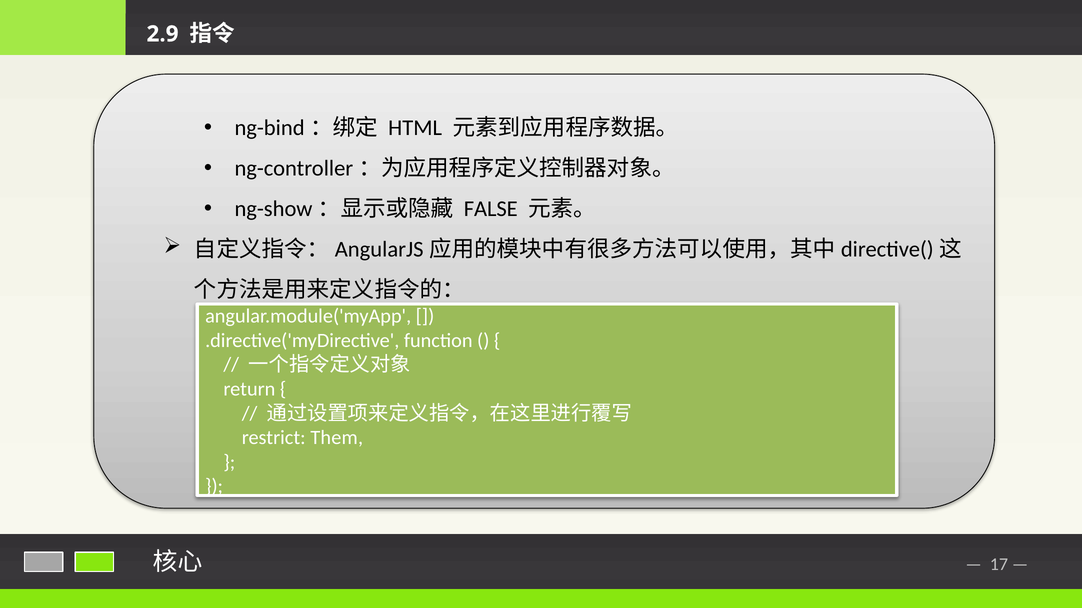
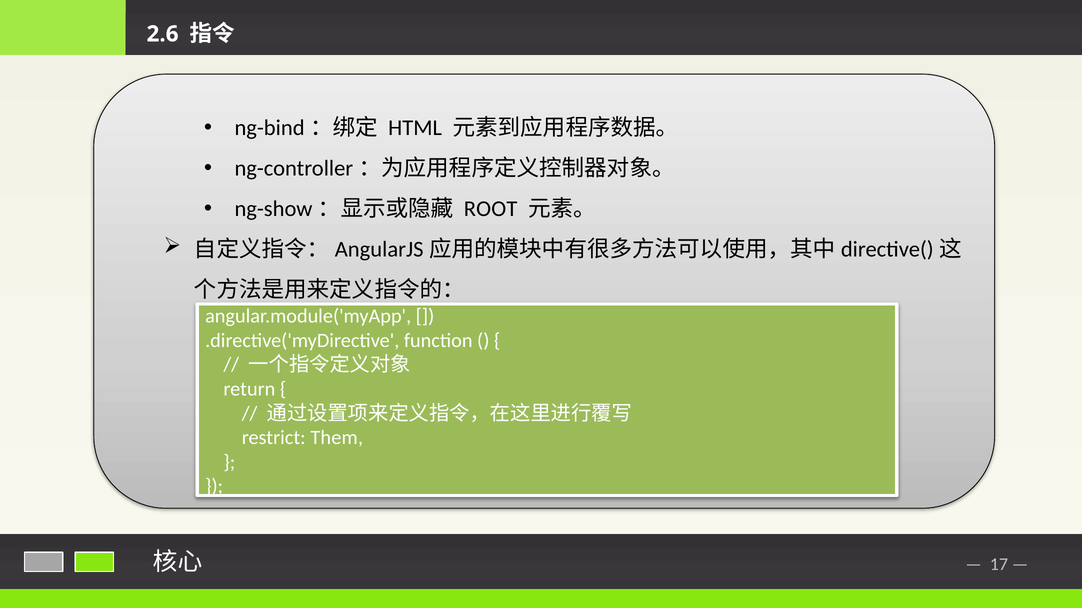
2.9: 2.9 -> 2.6
FALSE: FALSE -> ROOT
